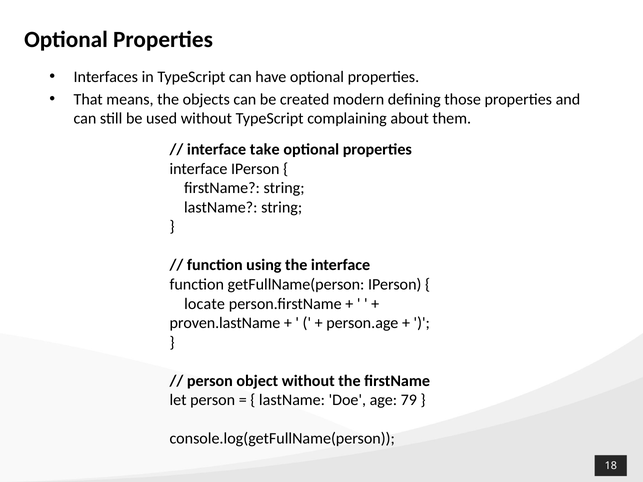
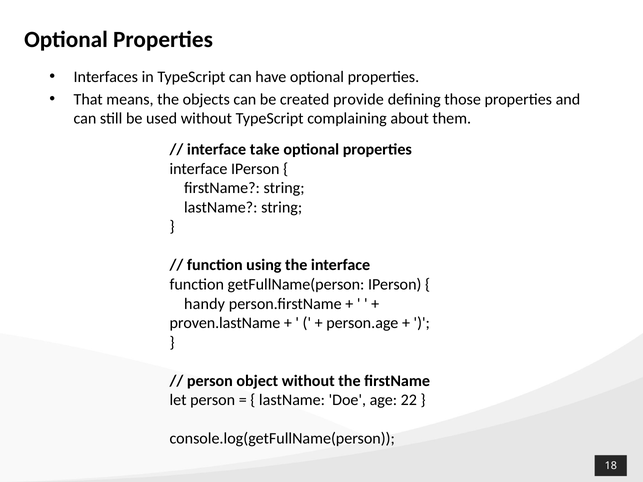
modern: modern -> provide
locate: locate -> handy
79: 79 -> 22
